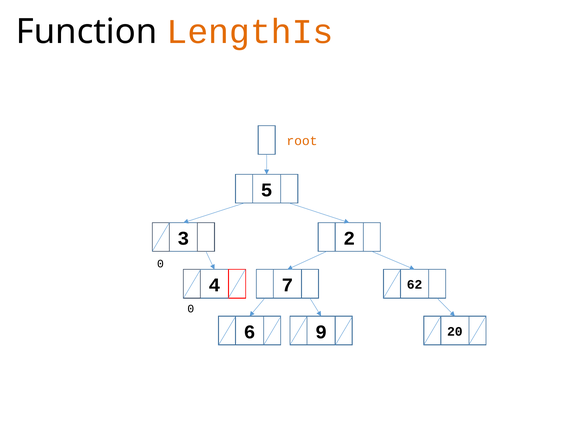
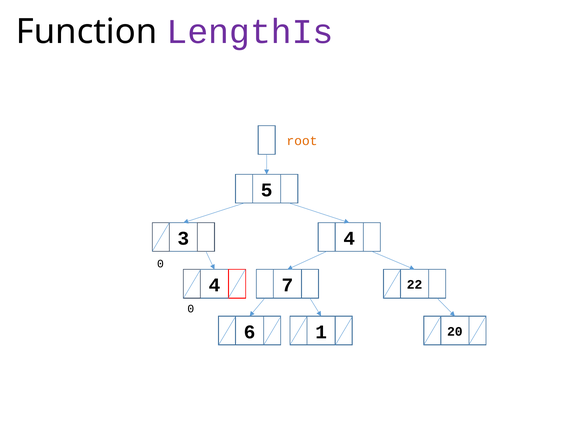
LengthIs colour: orange -> purple
3 2: 2 -> 4
62: 62 -> 22
9: 9 -> 1
